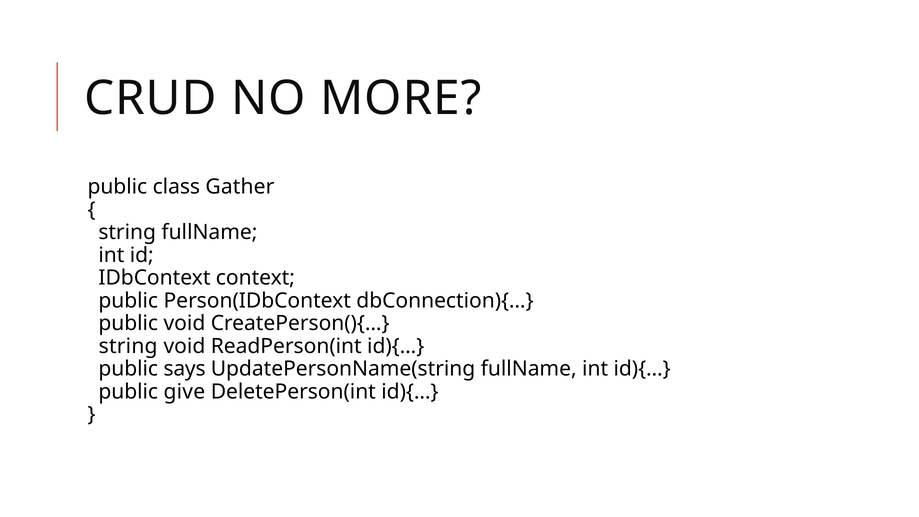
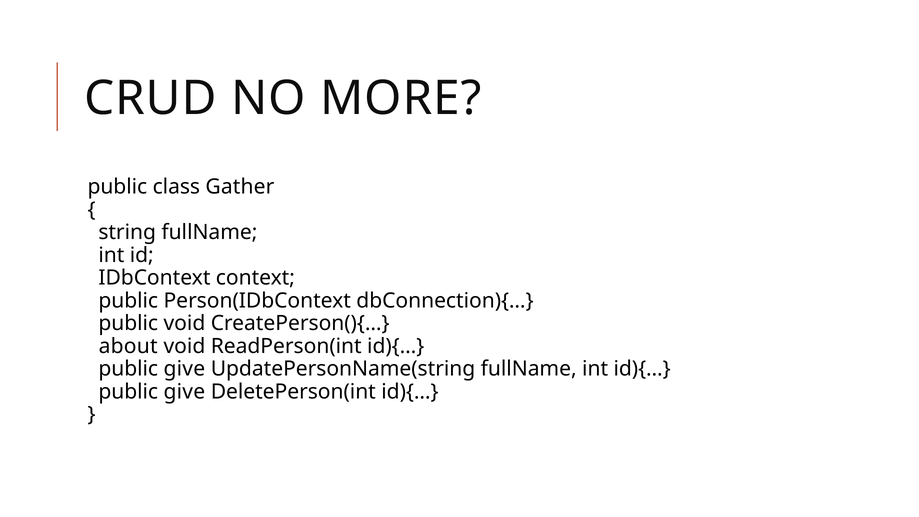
string at (128, 346): string -> about
says at (185, 369): says -> give
